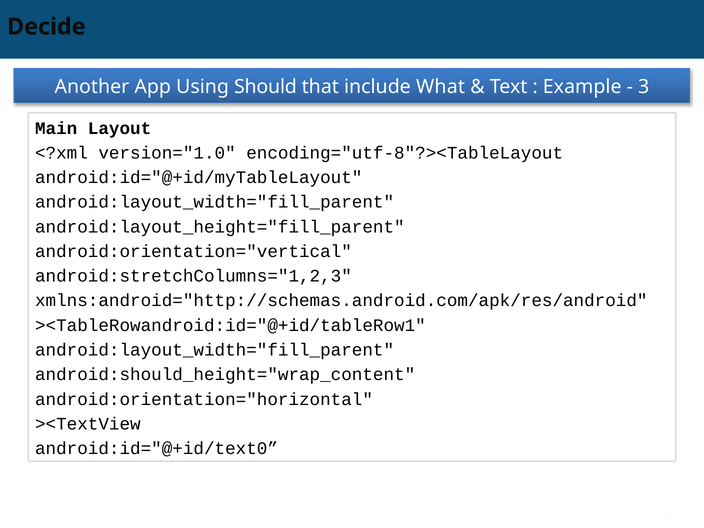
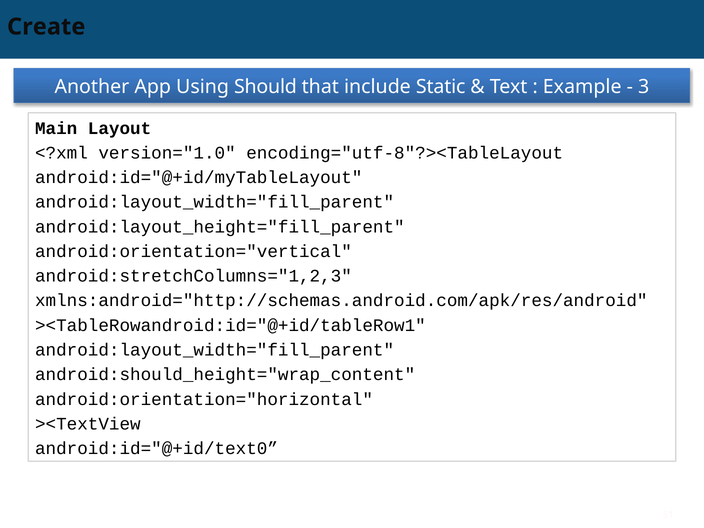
Decide: Decide -> Create
What: What -> Static
